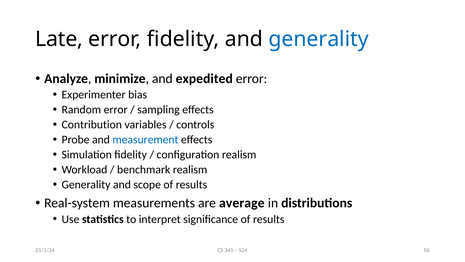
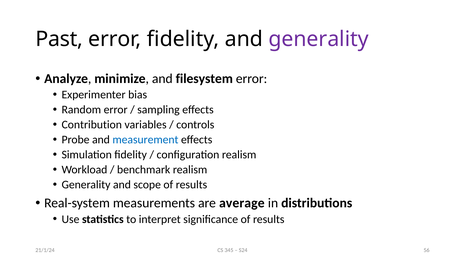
Late: Late -> Past
generality at (319, 39) colour: blue -> purple
expedited: expedited -> filesystem
